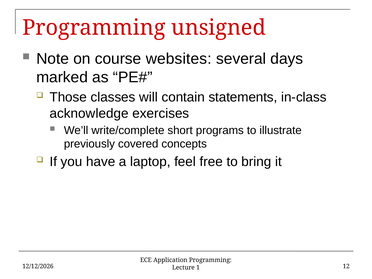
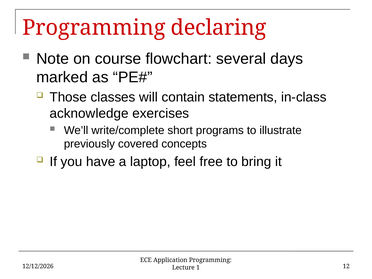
unsigned: unsigned -> declaring
websites: websites -> flowchart
